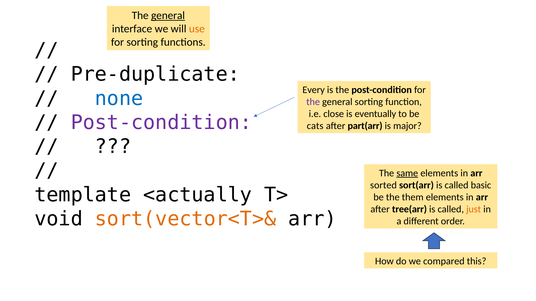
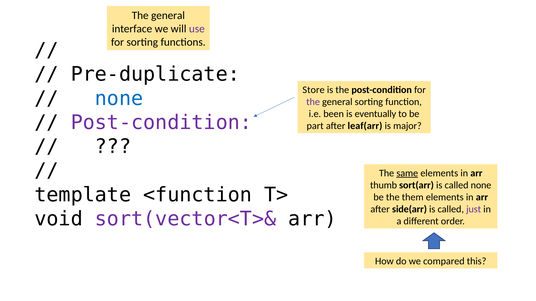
general at (168, 15) underline: present -> none
use colour: orange -> purple
Every: Every -> Store
close: close -> been
cats: cats -> part
part(arr: part(arr -> leaf(arr
sorted: sorted -> thumb
called basic: basic -> none
<actually: <actually -> <function
tree(arr: tree(arr -> side(arr
just colour: orange -> purple
sort(vector<T>& colour: orange -> purple
